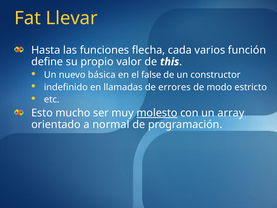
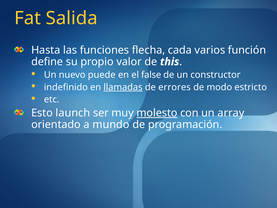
Llevar: Llevar -> Salida
básica: básica -> puede
llamadas underline: none -> present
mucho: mucho -> launch
normal: normal -> mundo
